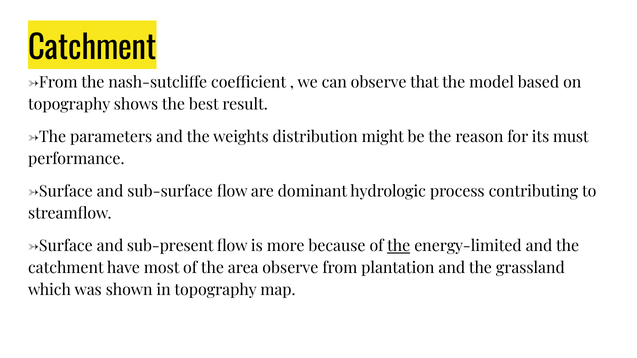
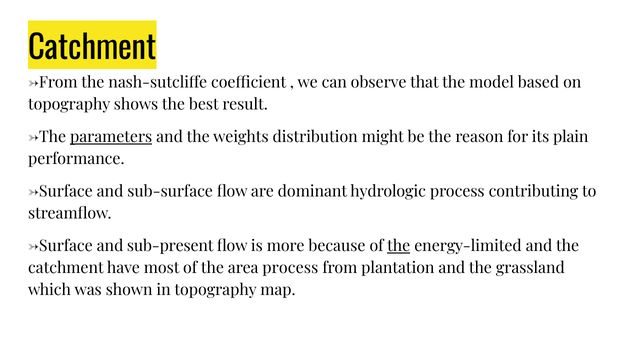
parameters underline: none -> present
must: must -> plain
area observe: observe -> process
